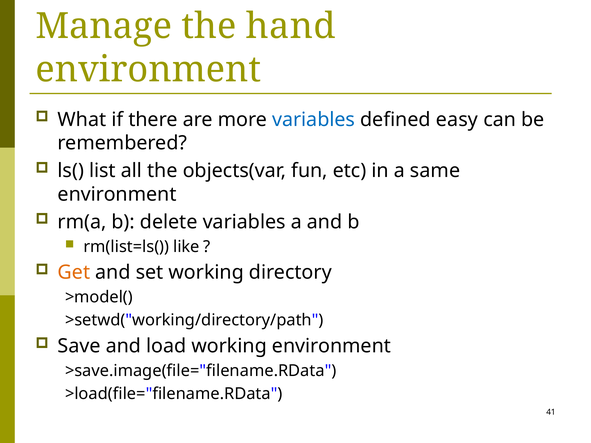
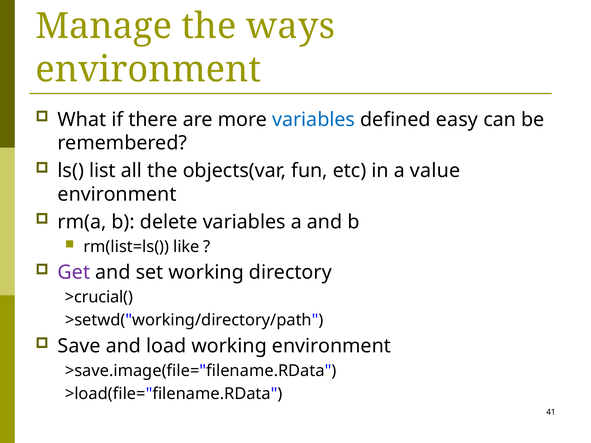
hand: hand -> ways
same: same -> value
Get colour: orange -> purple
>model(: >model( -> >crucial(
